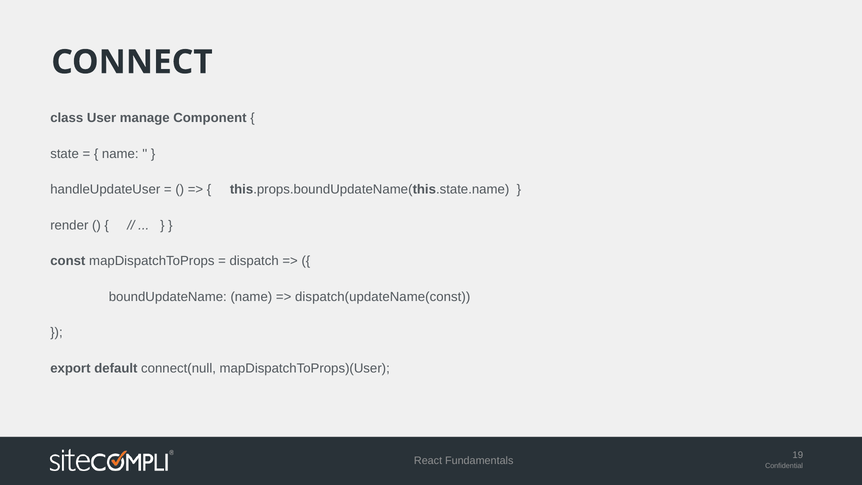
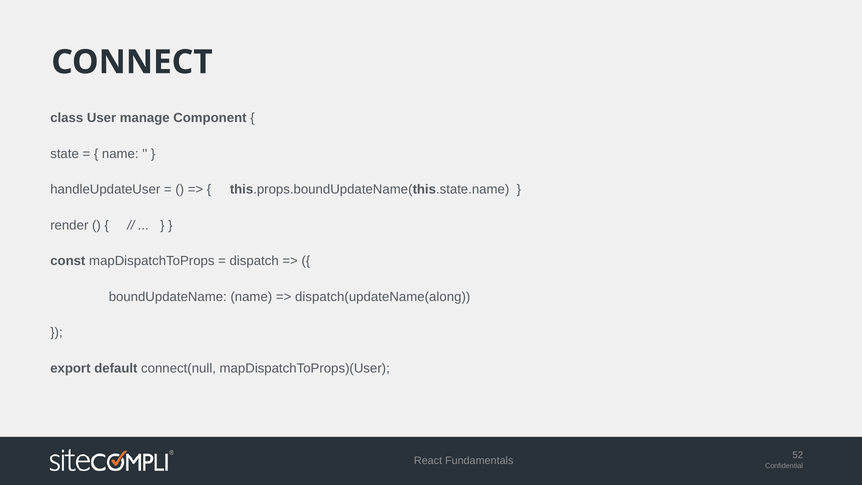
dispatch(updateName(const: dispatch(updateName(const -> dispatch(updateName(along
19: 19 -> 52
